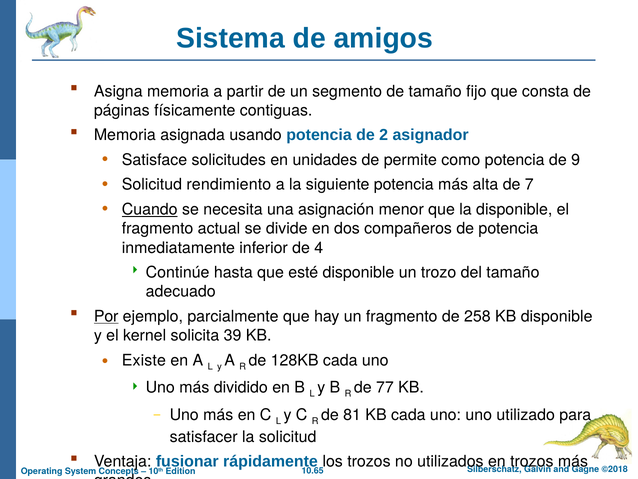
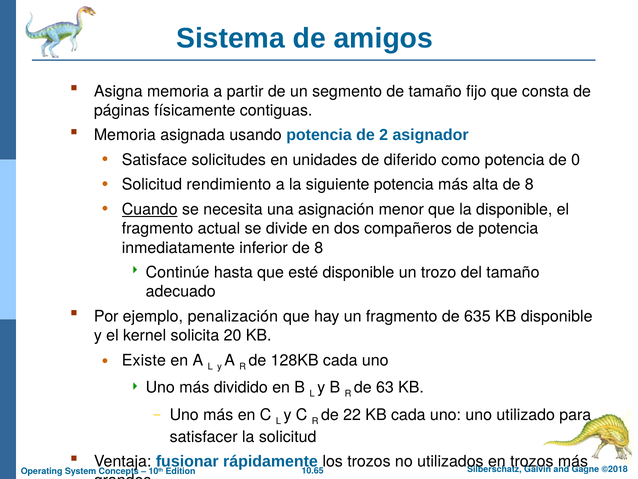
permite: permite -> diferido
9: 9 -> 0
alta de 7: 7 -> 8
inferior de 4: 4 -> 8
Por underline: present -> none
parcialmente: parcialmente -> penalización
258: 258 -> 635
39: 39 -> 20
77: 77 -> 63
81: 81 -> 22
